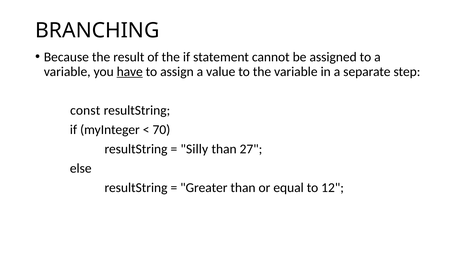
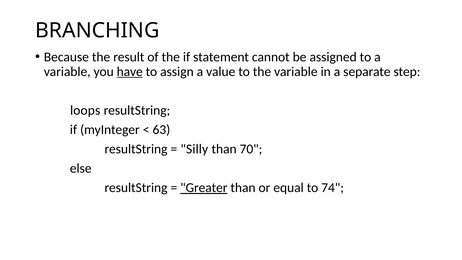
const: const -> loops
70: 70 -> 63
27: 27 -> 70
Greater underline: none -> present
12: 12 -> 74
